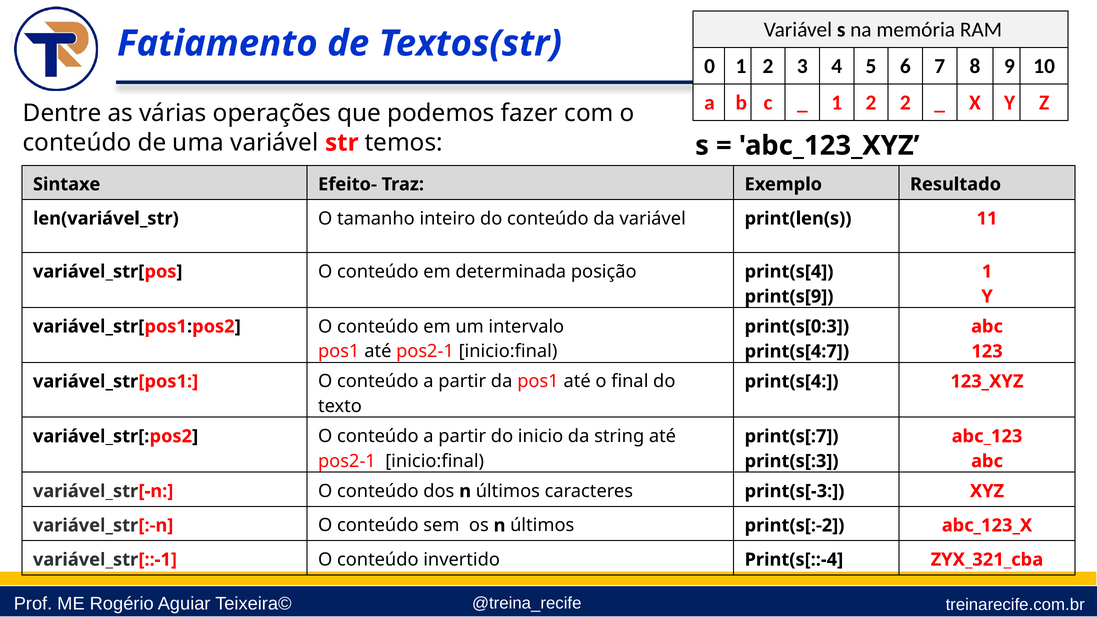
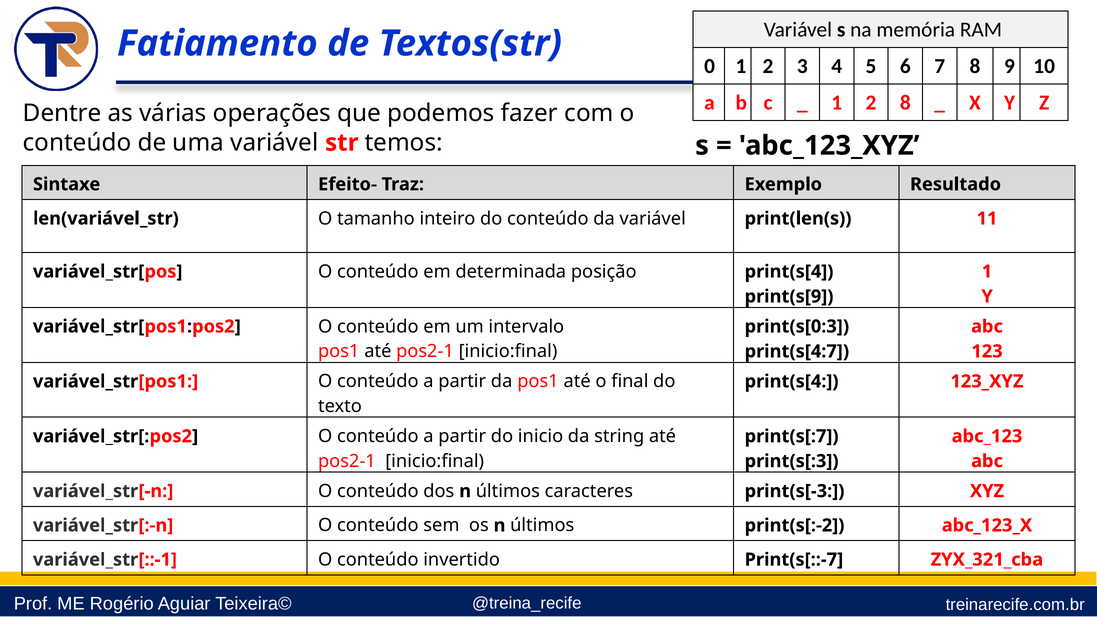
2 2: 2 -> 8
Print(s[::-4: Print(s[::-4 -> Print(s[::-7
